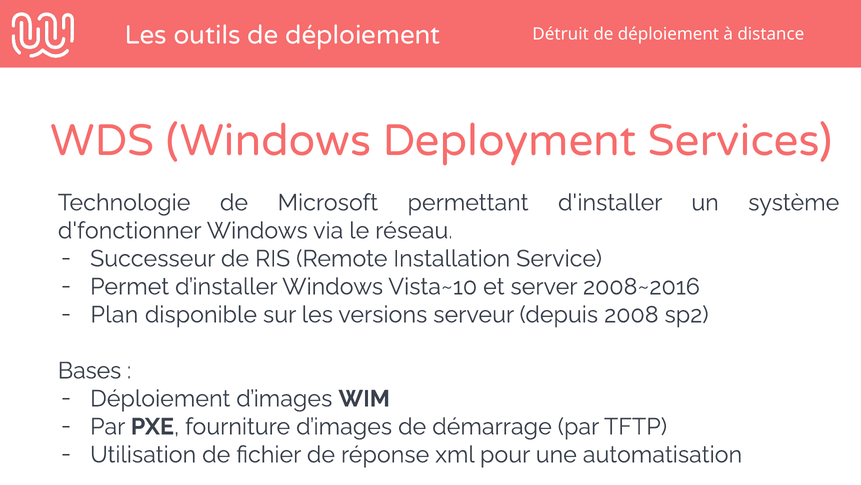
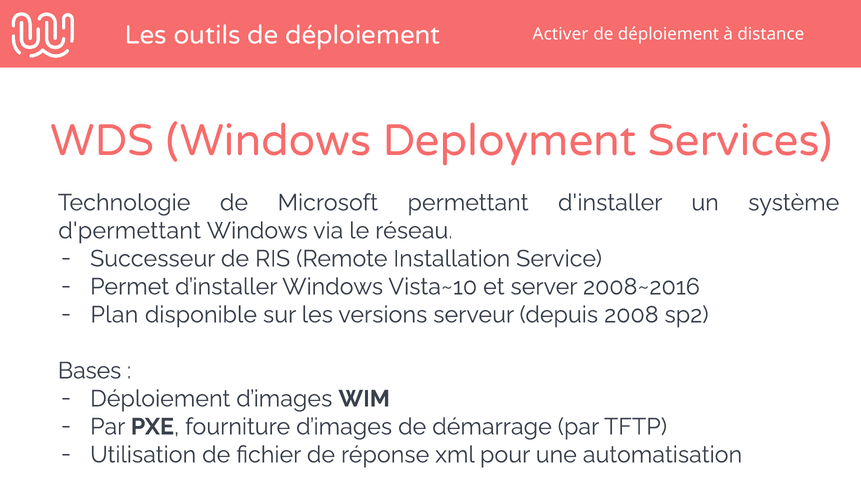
Détruit: Détruit -> Activer
d'fonctionner: d'fonctionner -> d'permettant
